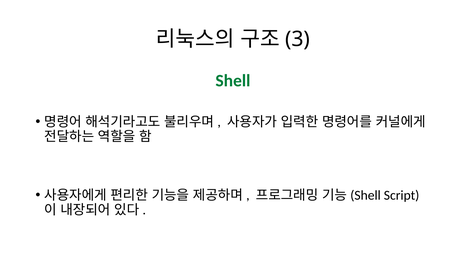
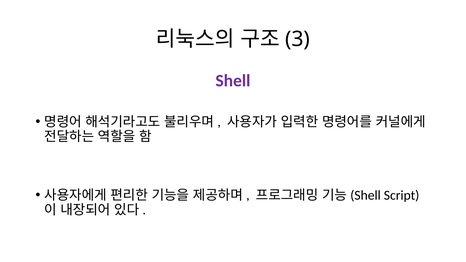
Shell colour: green -> purple
